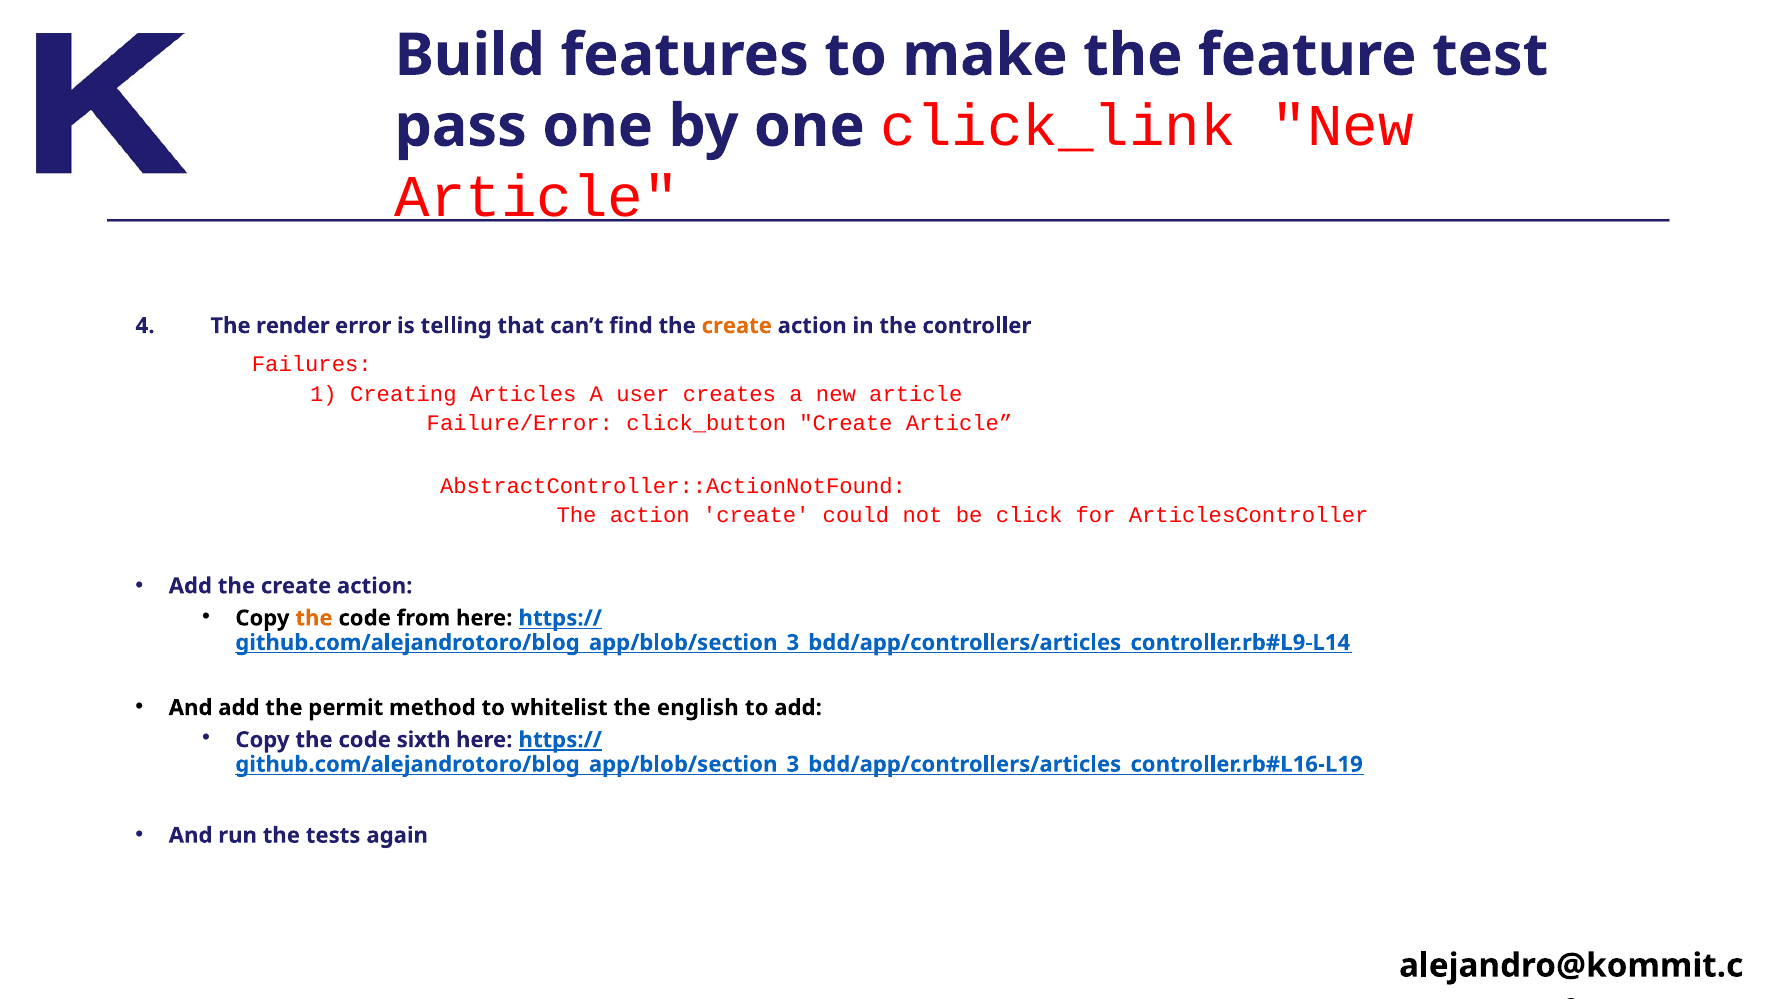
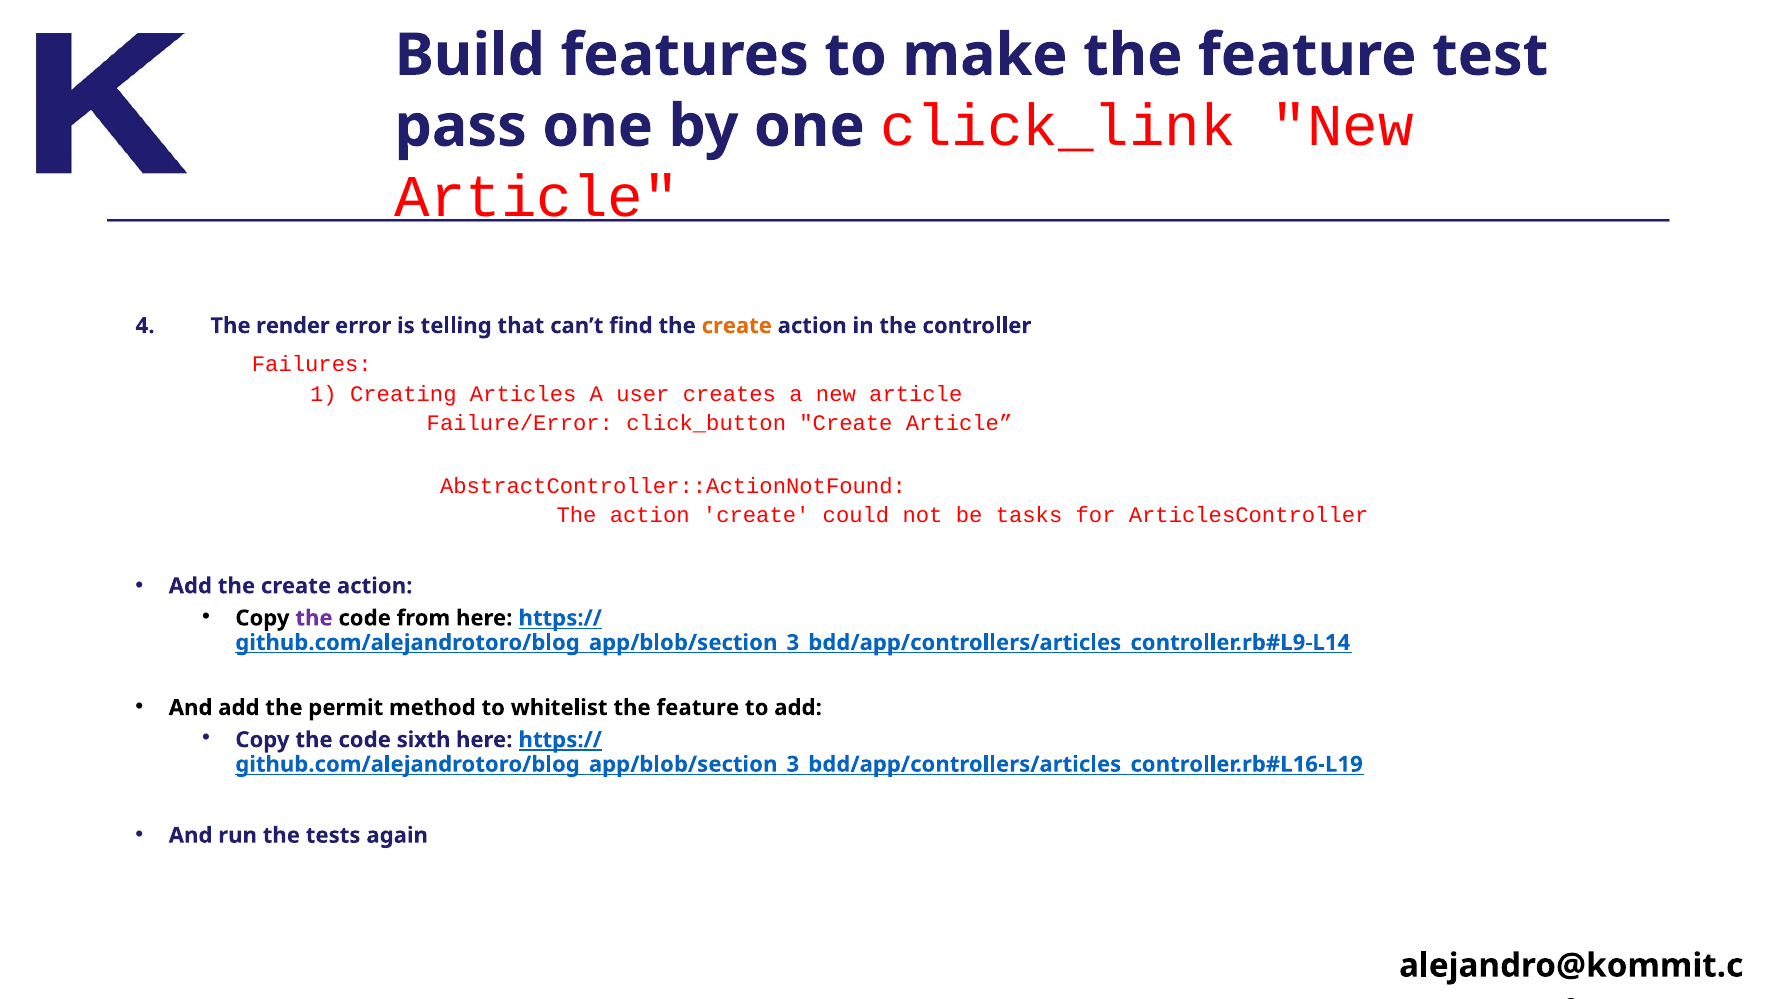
click: click -> tasks
the at (314, 618) colour: orange -> purple
whitelist the english: english -> feature
